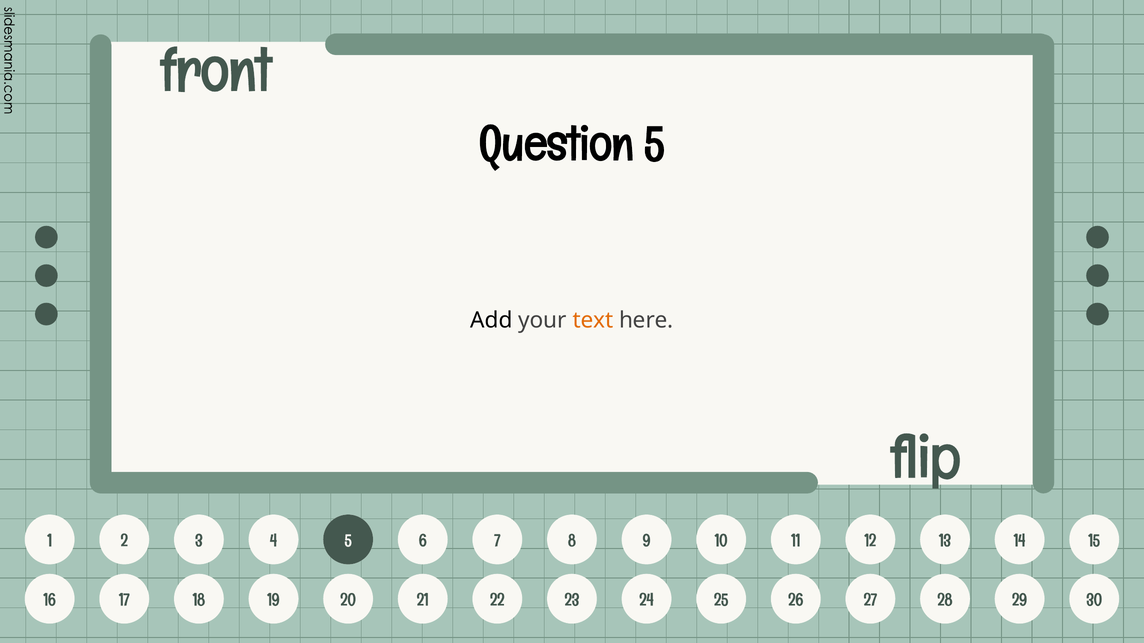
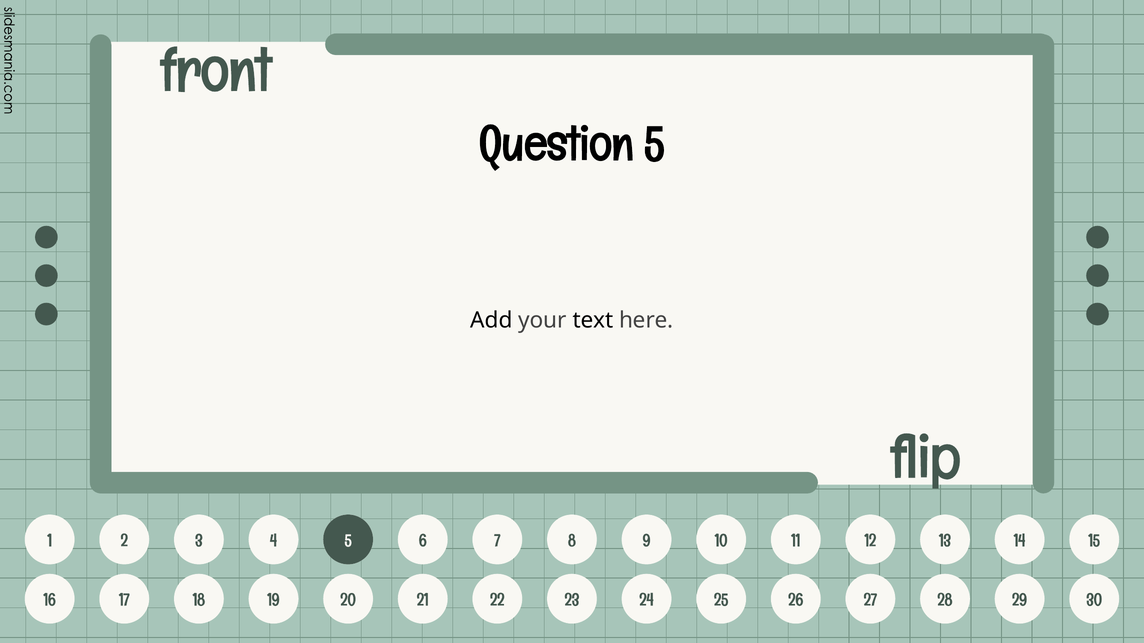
text colour: orange -> black
